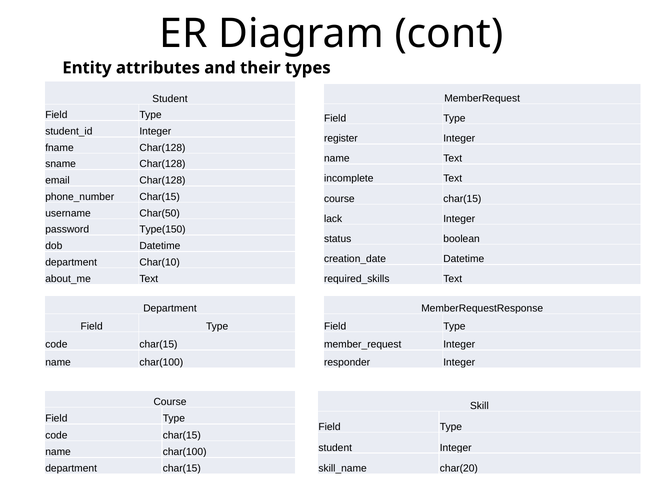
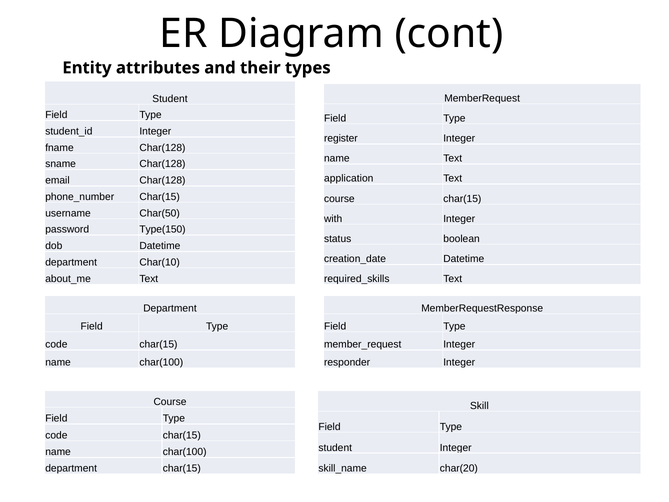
incomplete: incomplete -> application
lack: lack -> with
